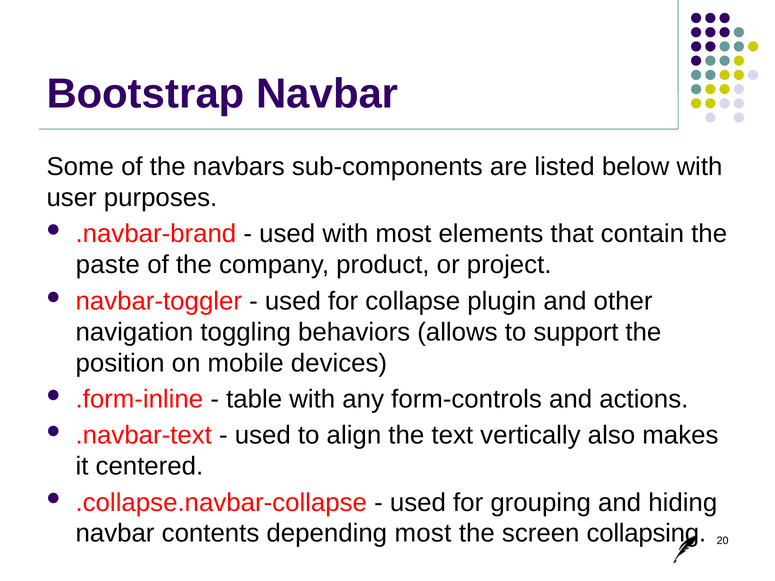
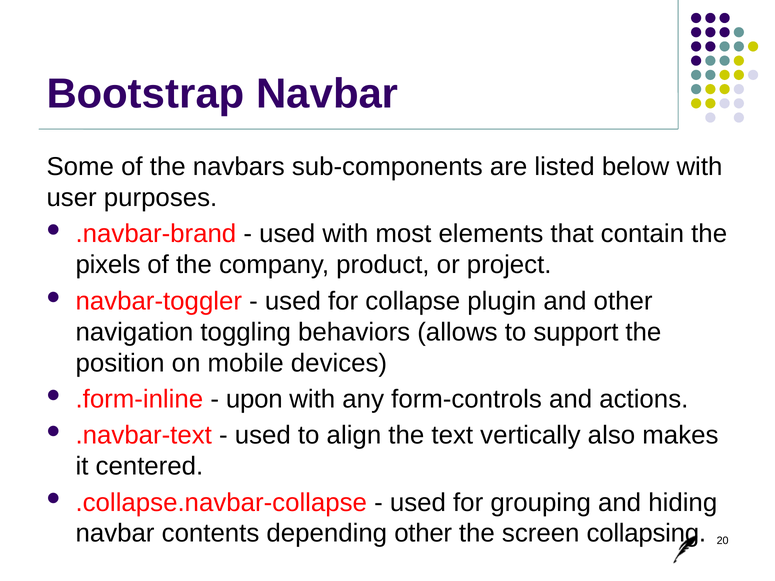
paste: paste -> pixels
table: table -> upon
depending most: most -> other
